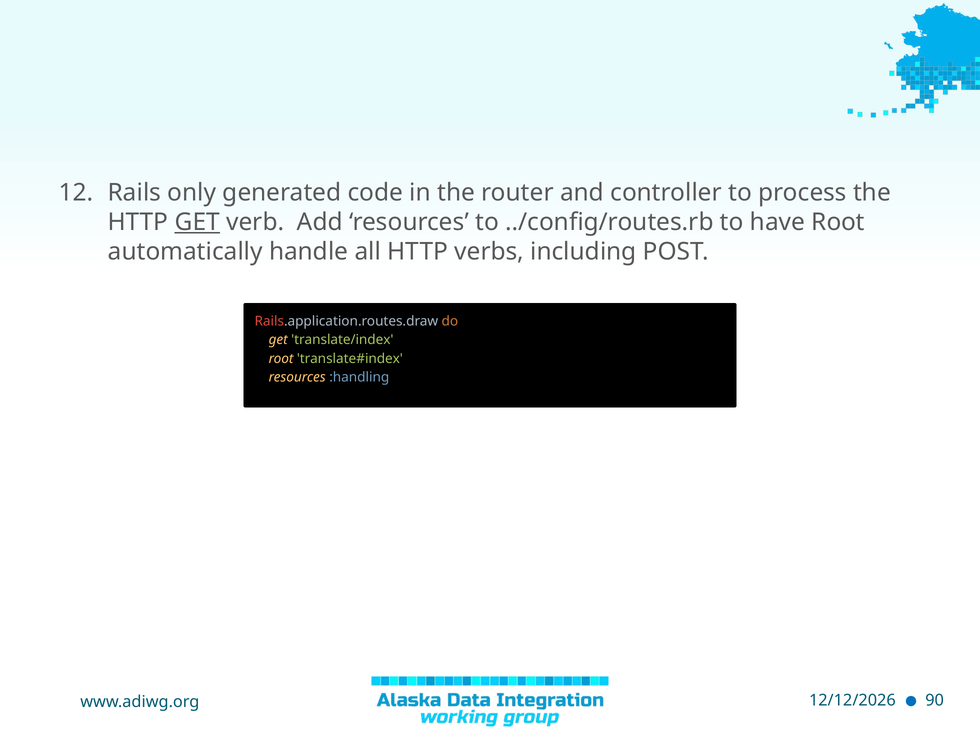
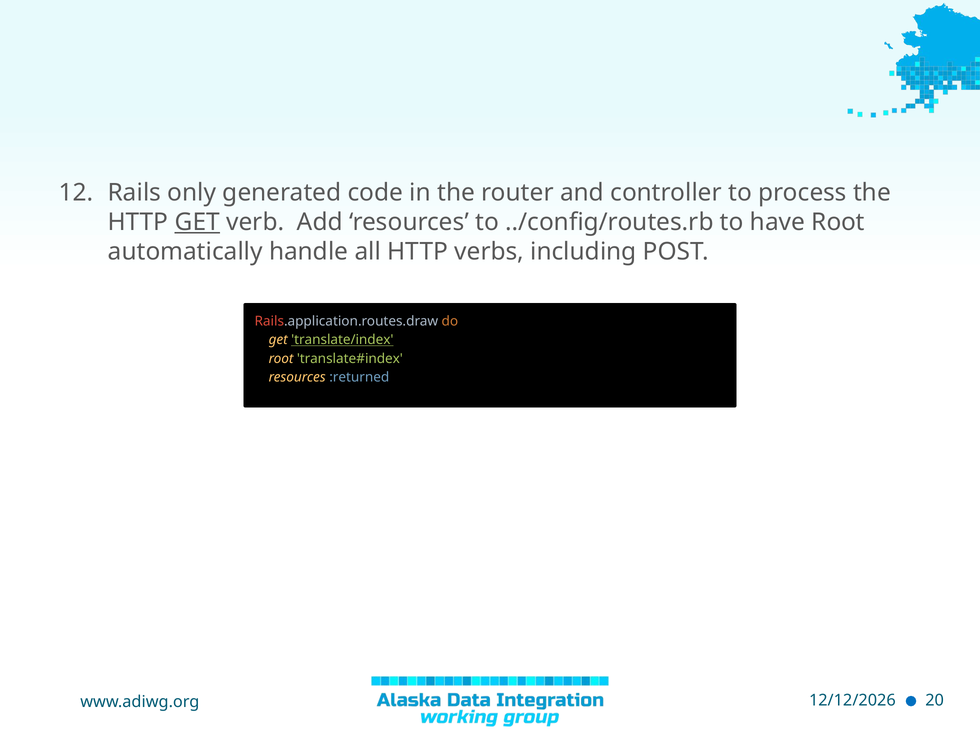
translate/index underline: none -> present
:handling: :handling -> :returned
90: 90 -> 20
